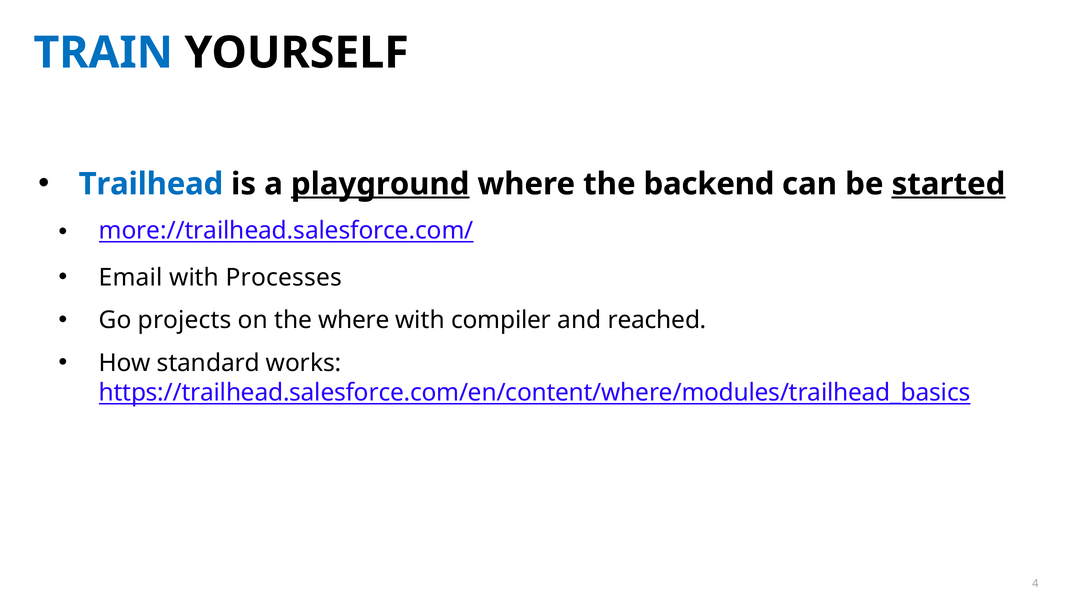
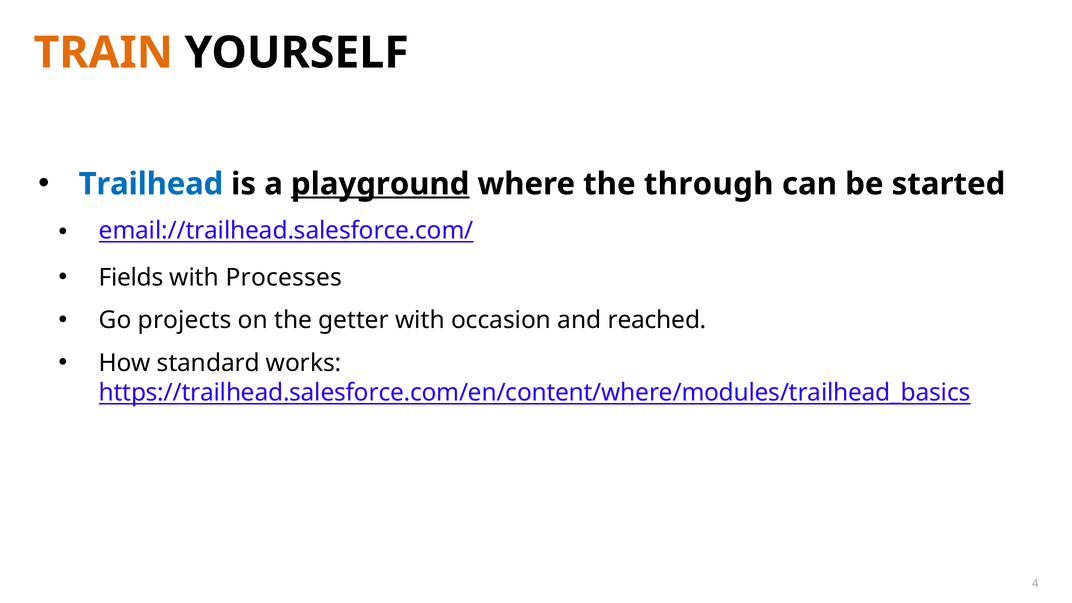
TRAIN colour: blue -> orange
backend: backend -> through
started underline: present -> none
more://trailhead.salesforce.com/: more://trailhead.salesforce.com/ -> email://trailhead.salesforce.com/
Email: Email -> Fields
the where: where -> getter
compiler: compiler -> occasion
